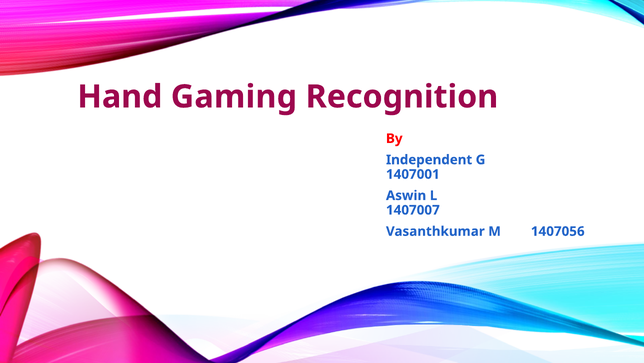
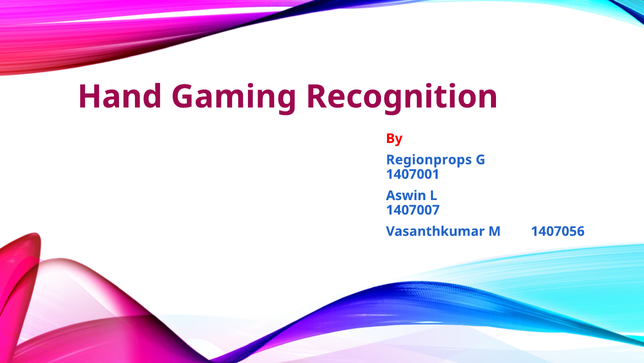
Independent: Independent -> Regionprops
